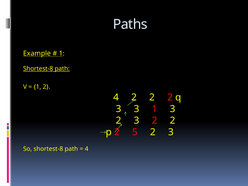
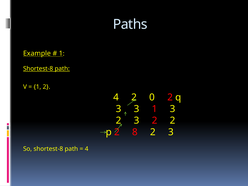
2 at (152, 97): 2 -> 0
5: 5 -> 8
